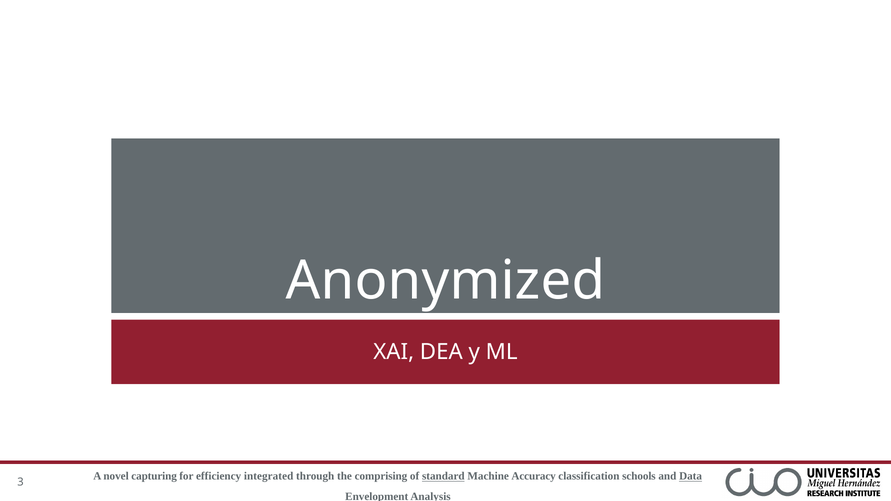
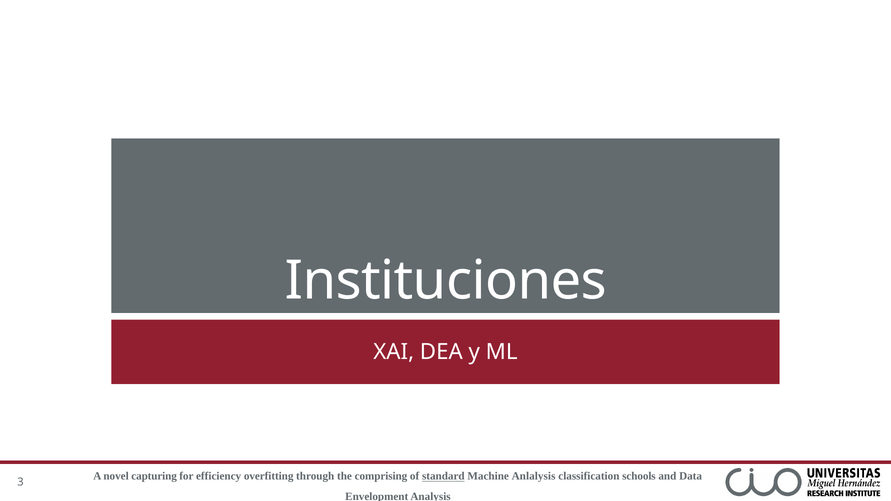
Anonymized: Anonymized -> Instituciones
integrated: integrated -> overfitting
Accuracy: Accuracy -> Anlalysis
Data underline: present -> none
